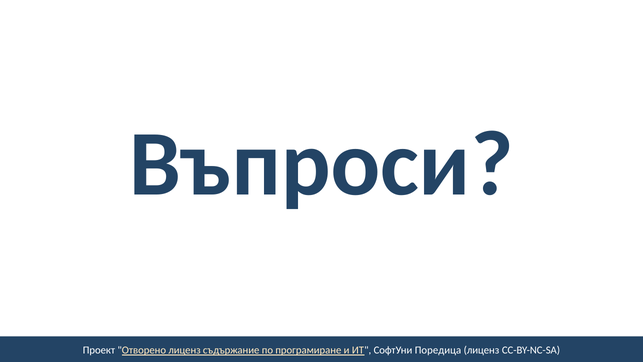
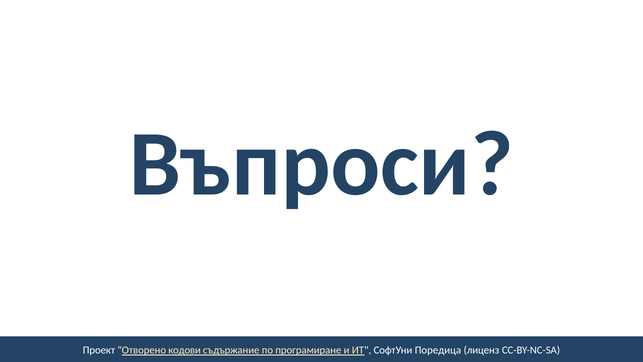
Отворено лиценз: лиценз -> кодови
